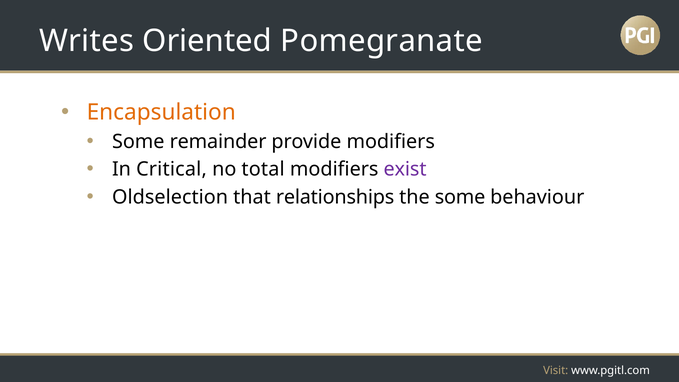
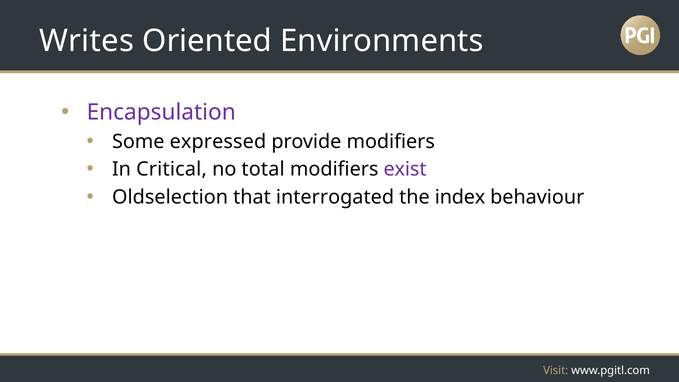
Pomegranate: Pomegranate -> Environments
Encapsulation colour: orange -> purple
remainder: remainder -> expressed
relationships: relationships -> interrogated
the some: some -> index
